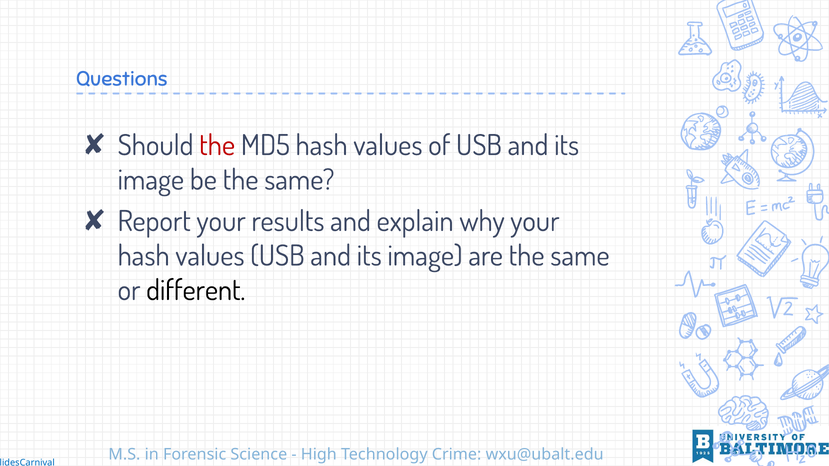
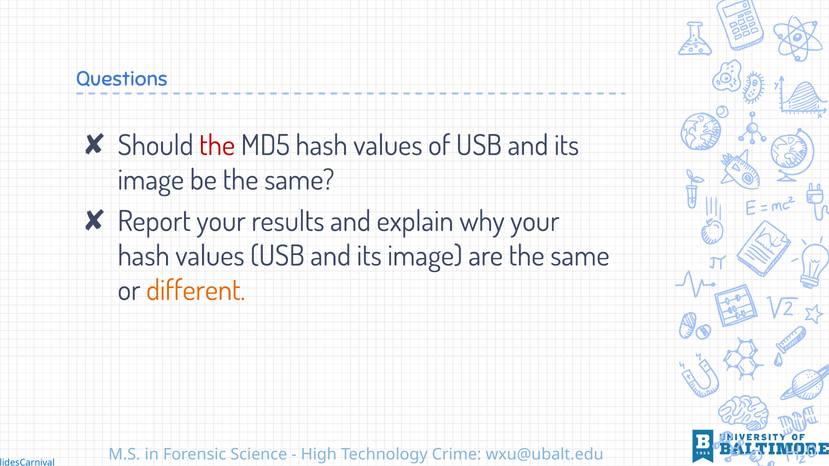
different colour: black -> orange
